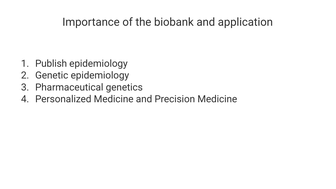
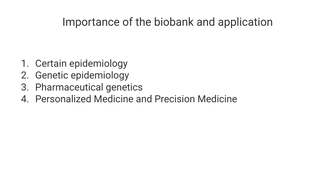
Publish: Publish -> Certain
